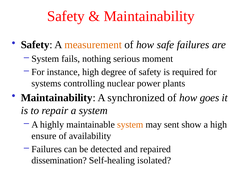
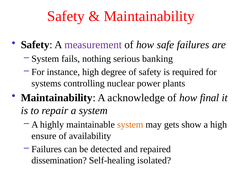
measurement colour: orange -> purple
moment: moment -> banking
synchronized: synchronized -> acknowledge
goes: goes -> final
sent: sent -> gets
